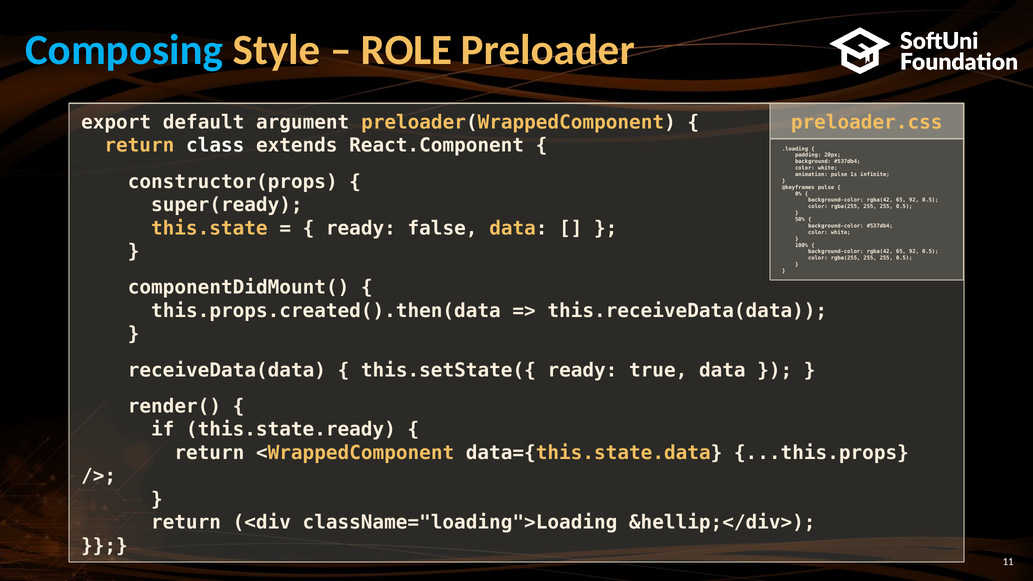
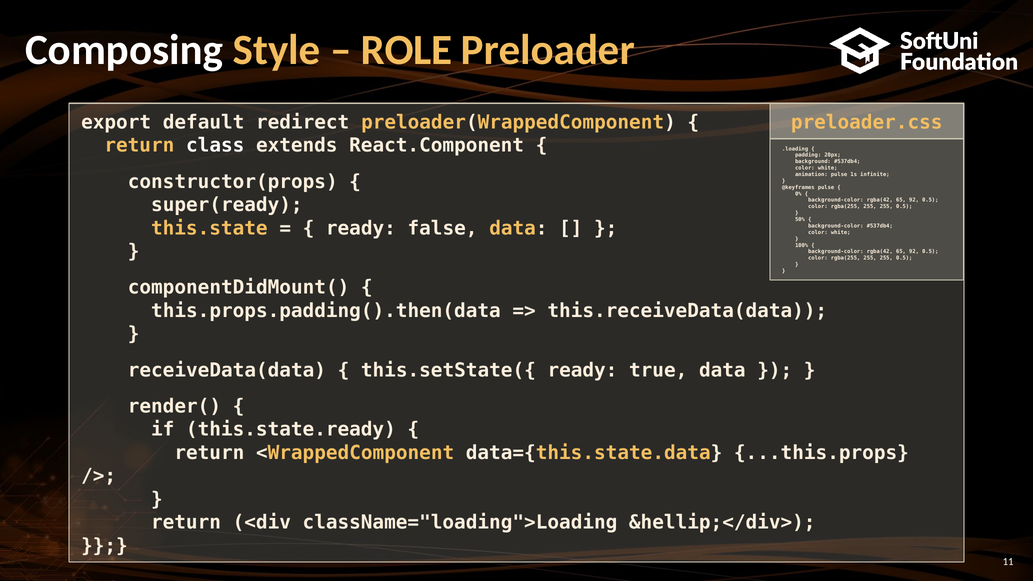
Composing colour: light blue -> white
argument: argument -> redirect
this.props.created().then(data: this.props.created().then(data -> this.props.padding().then(data
